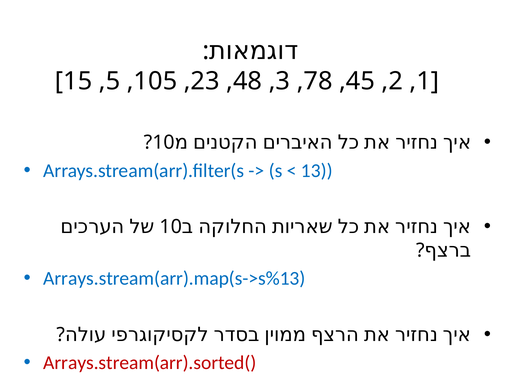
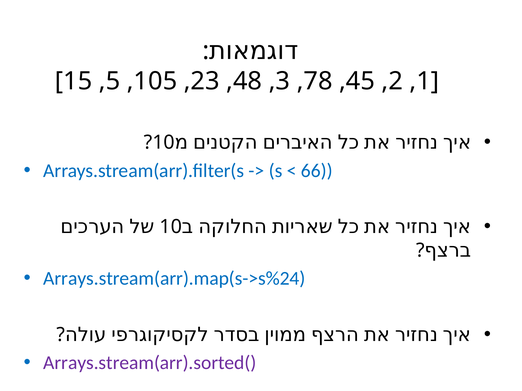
13: 13 -> 66
Arrays.stream(arr).map(s->s%13: Arrays.stream(arr).map(s->s%13 -> Arrays.stream(arr).map(s->s%24
Arrays.stream(arr).sorted( colour: red -> purple
